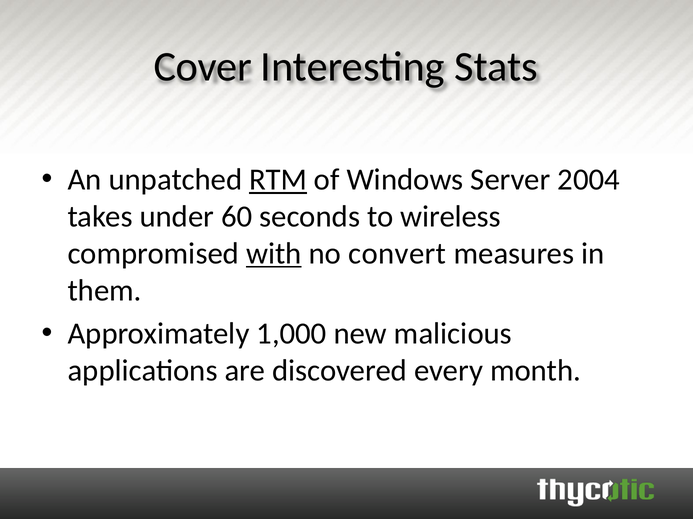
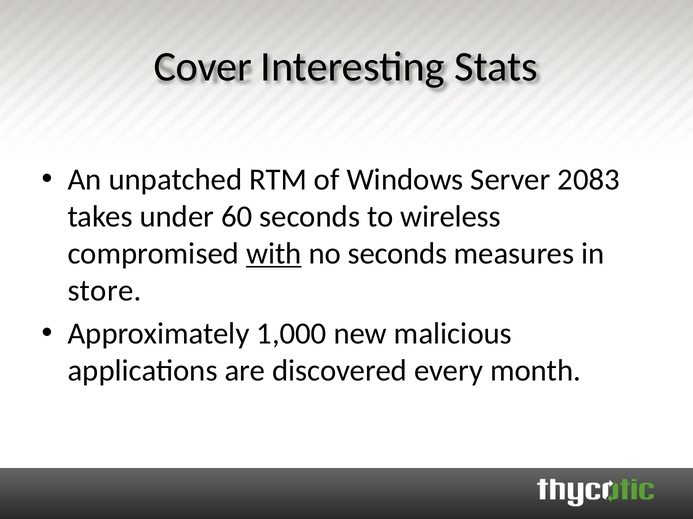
RTM underline: present -> none
2004: 2004 -> 2083
no convert: convert -> seconds
them: them -> store
